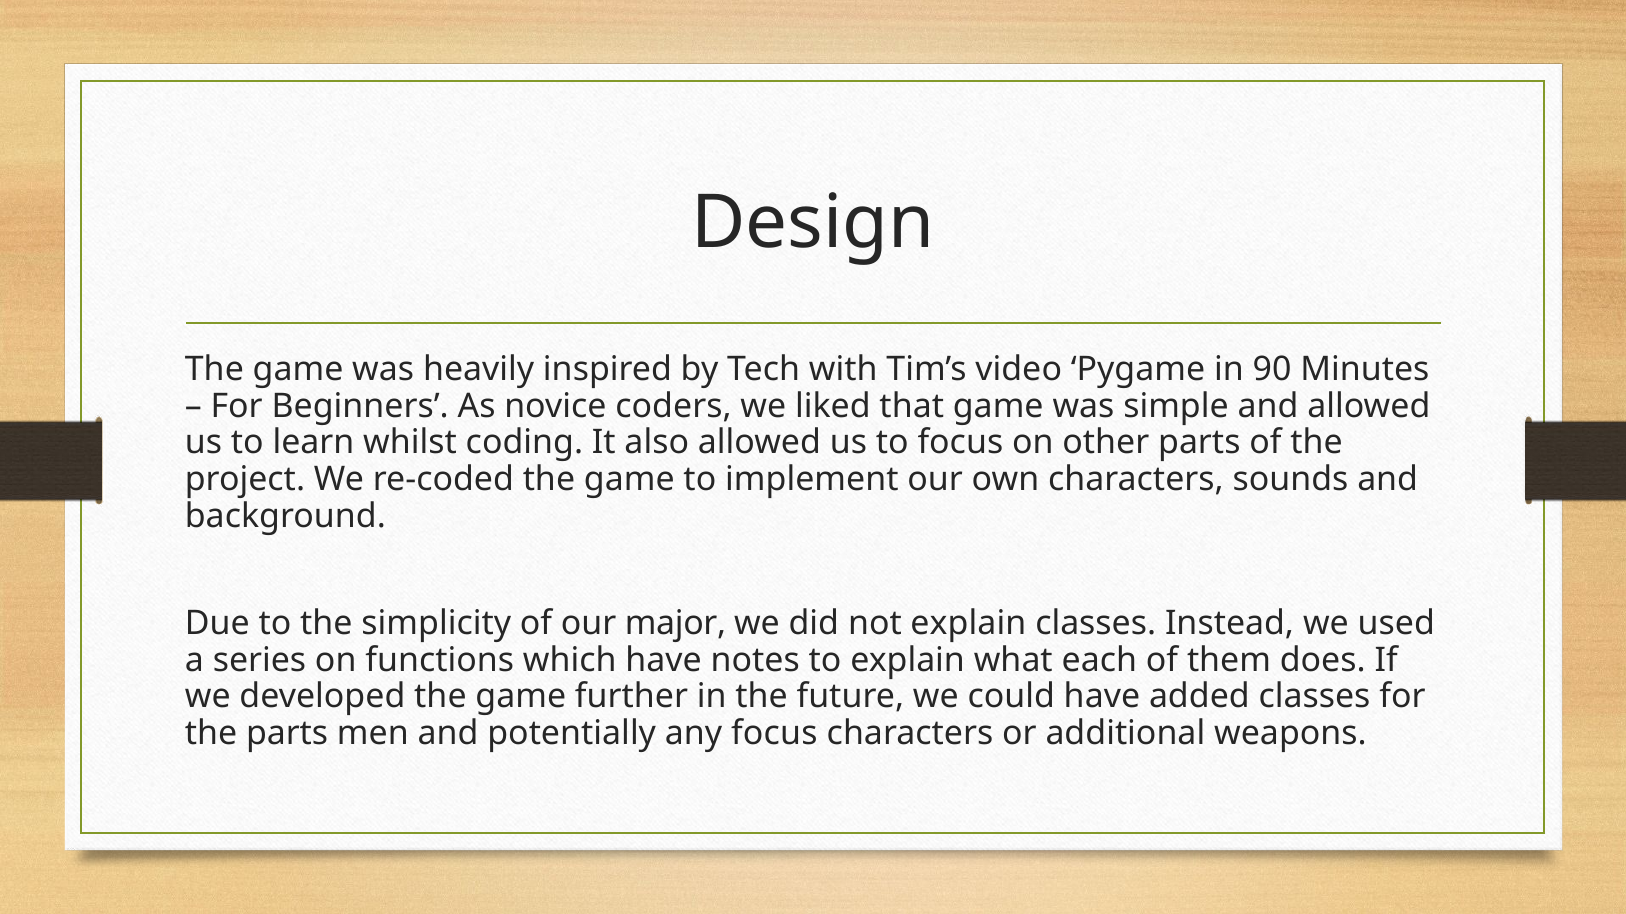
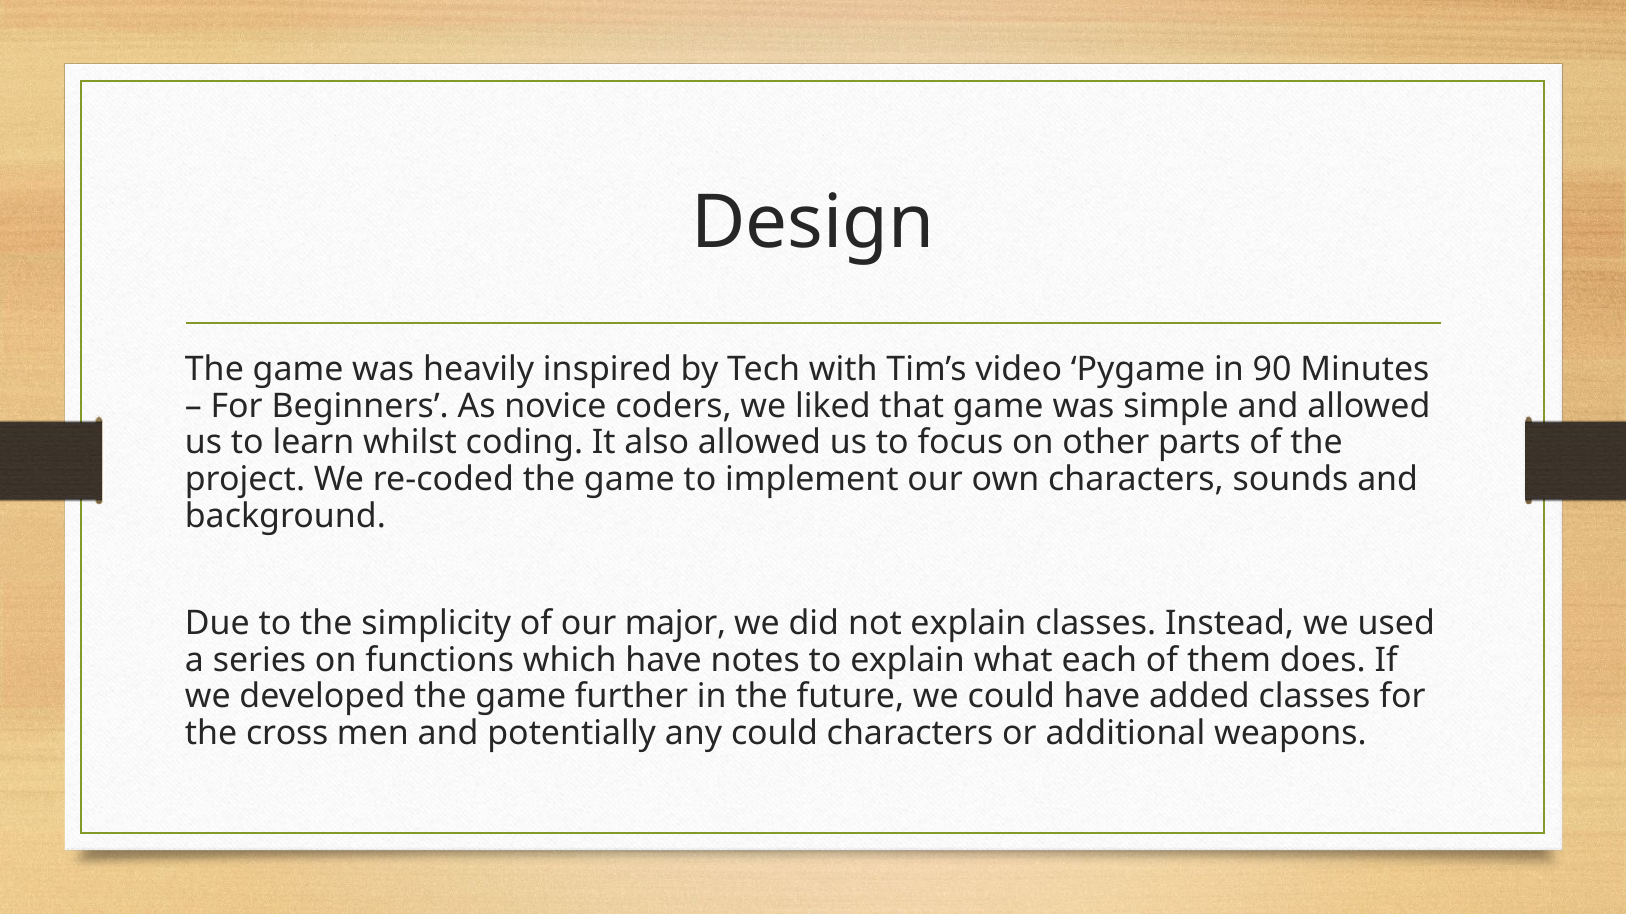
the parts: parts -> cross
any focus: focus -> could
